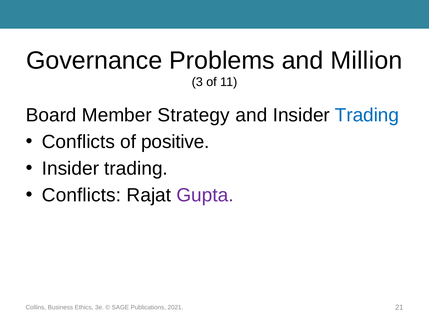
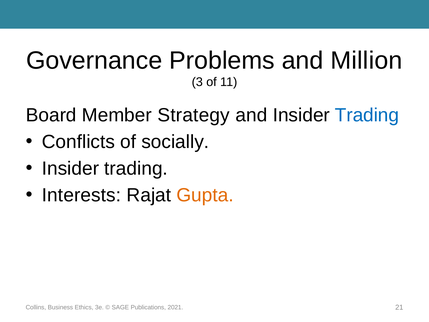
positive: positive -> socially
Conflicts at (82, 195): Conflicts -> Interests
Gupta colour: purple -> orange
